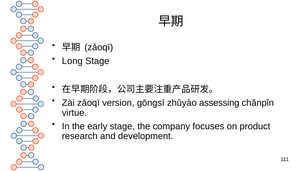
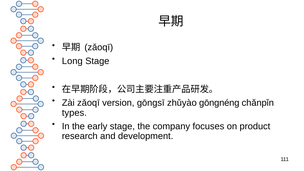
assessing: assessing -> gōngnéng
virtue: virtue -> types
